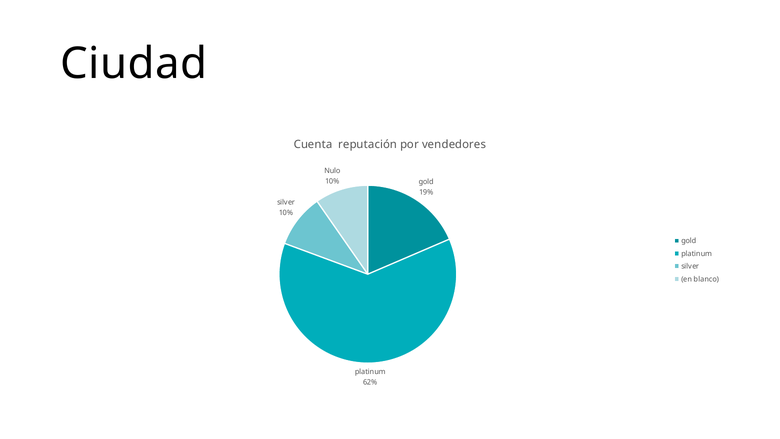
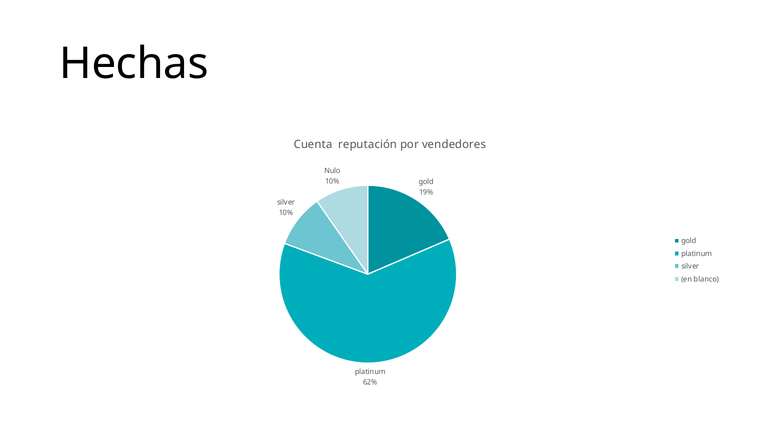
Ciudad: Ciudad -> Hechas
